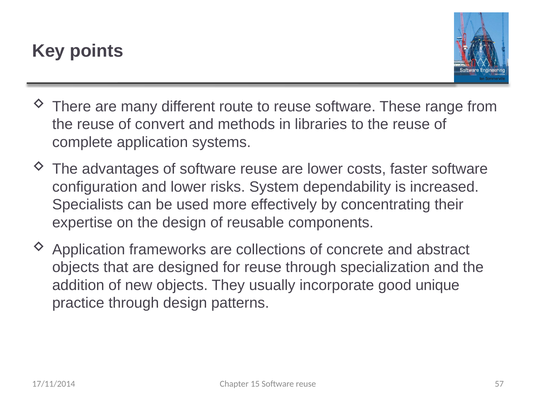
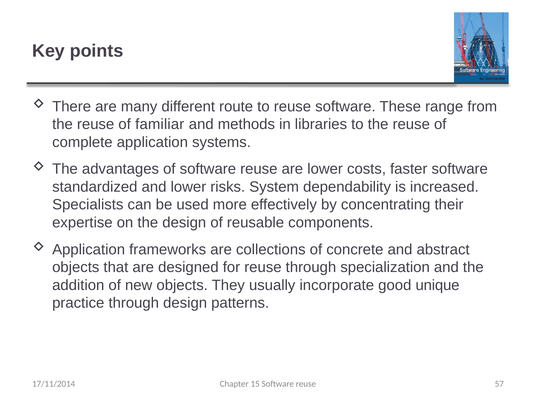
convert: convert -> familiar
configuration: configuration -> standardized
